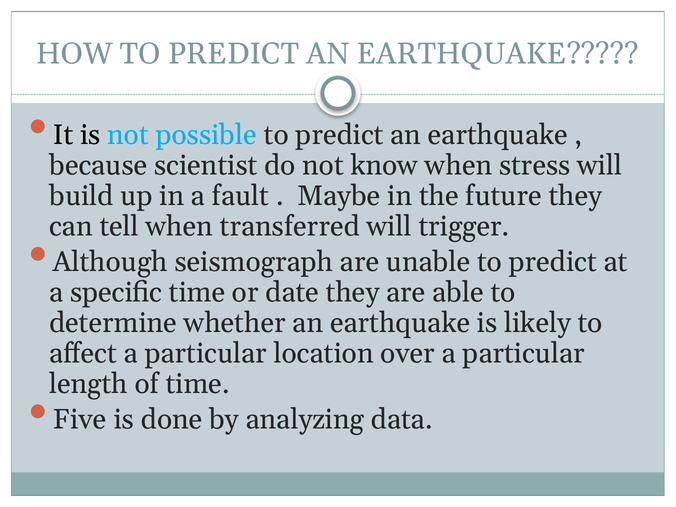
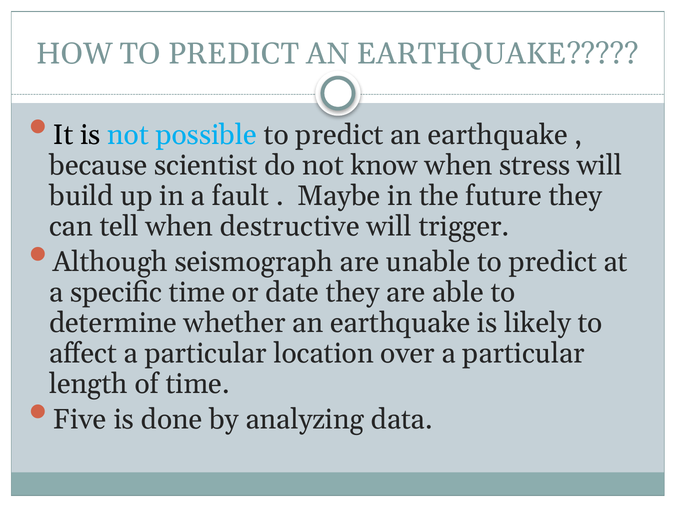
transferred: transferred -> destructive
